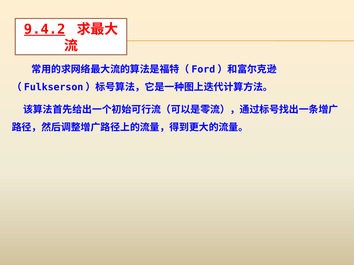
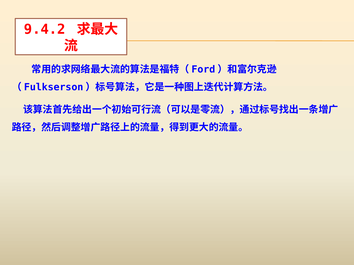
9.4.2 underline: present -> none
